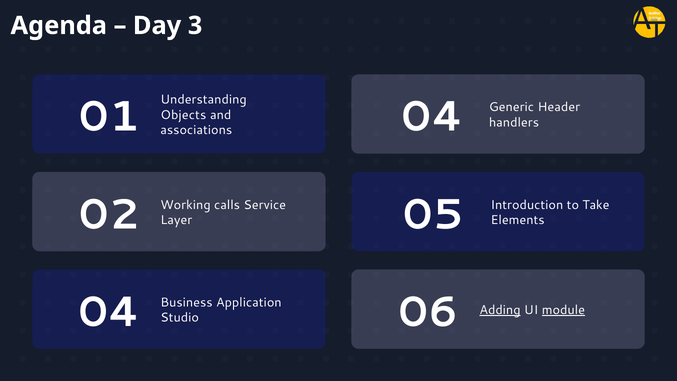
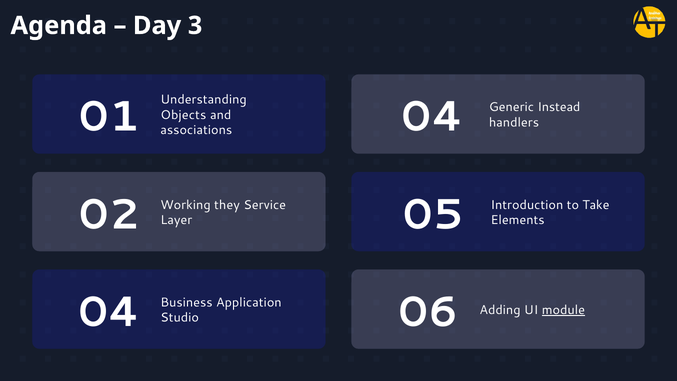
Header: Header -> Instead
calls: calls -> they
Adding underline: present -> none
